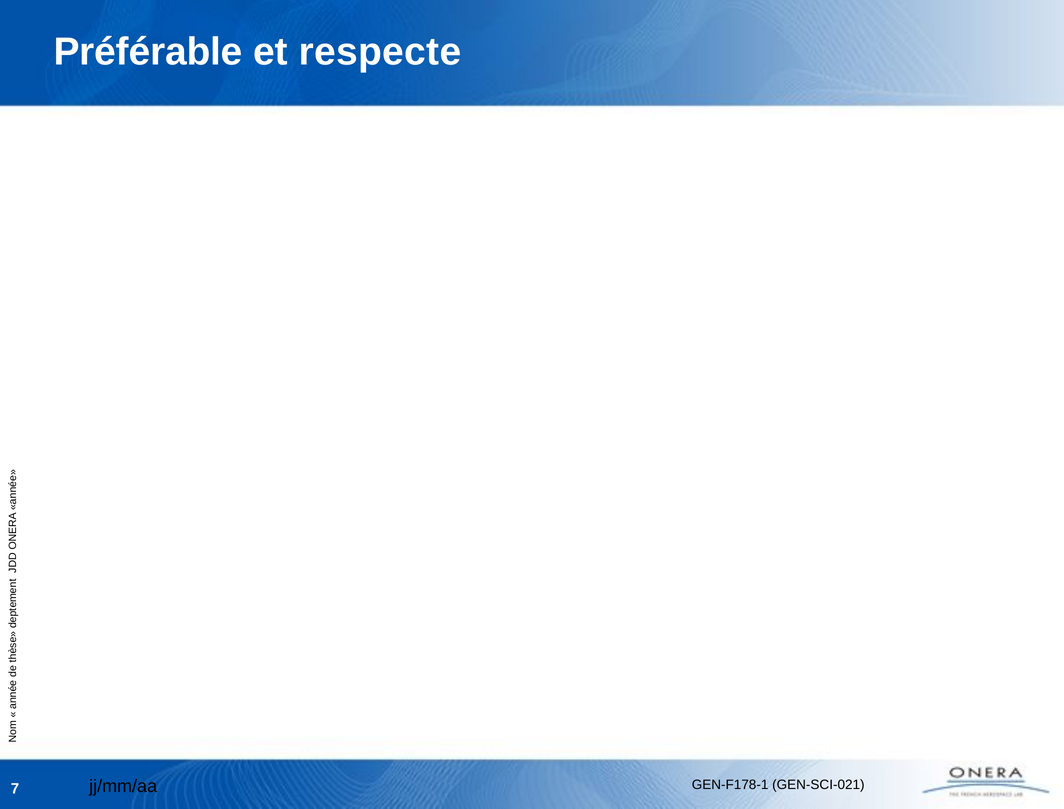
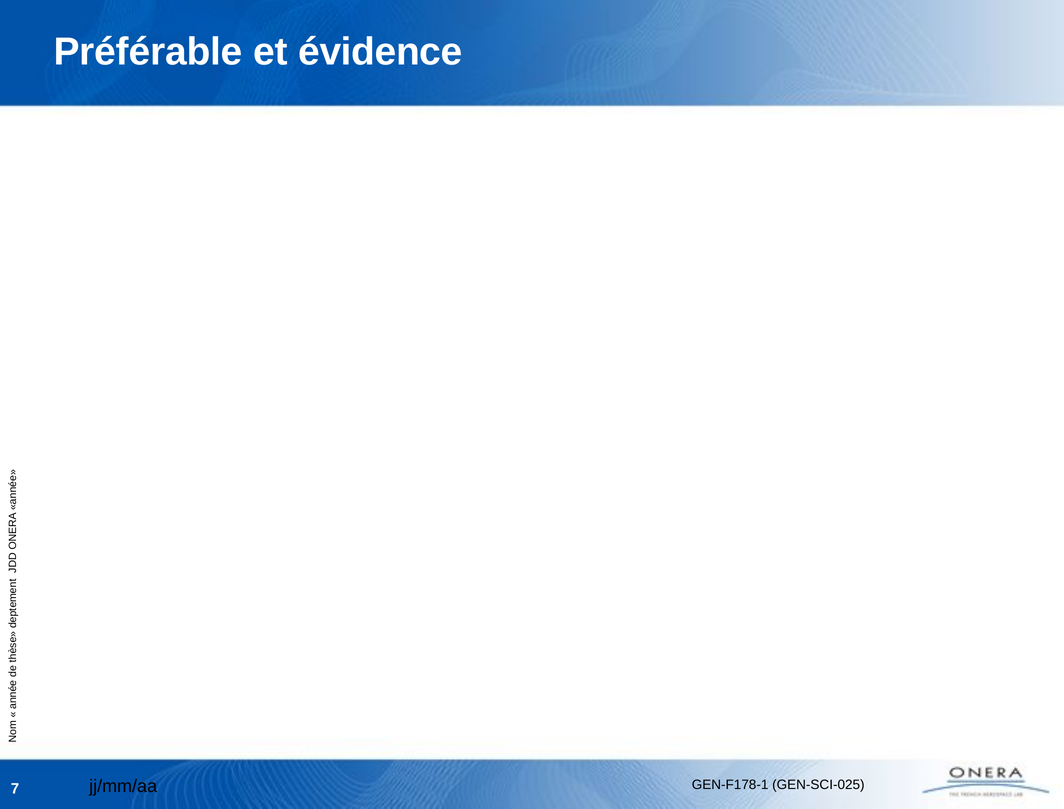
respecte: respecte -> évidence
GEN-SCI-021: GEN-SCI-021 -> GEN-SCI-025
